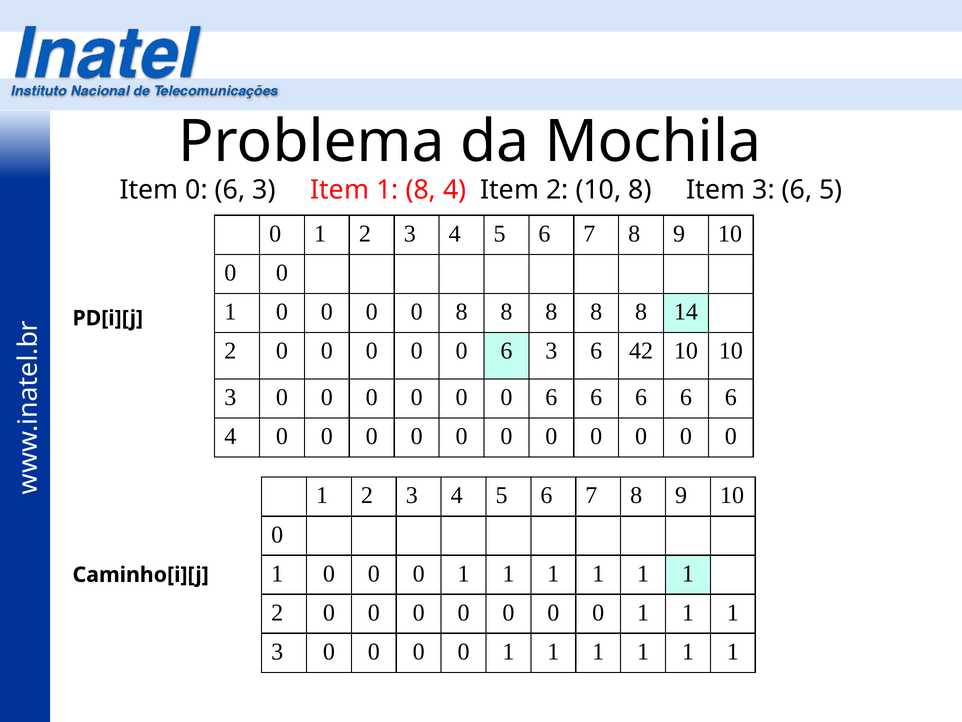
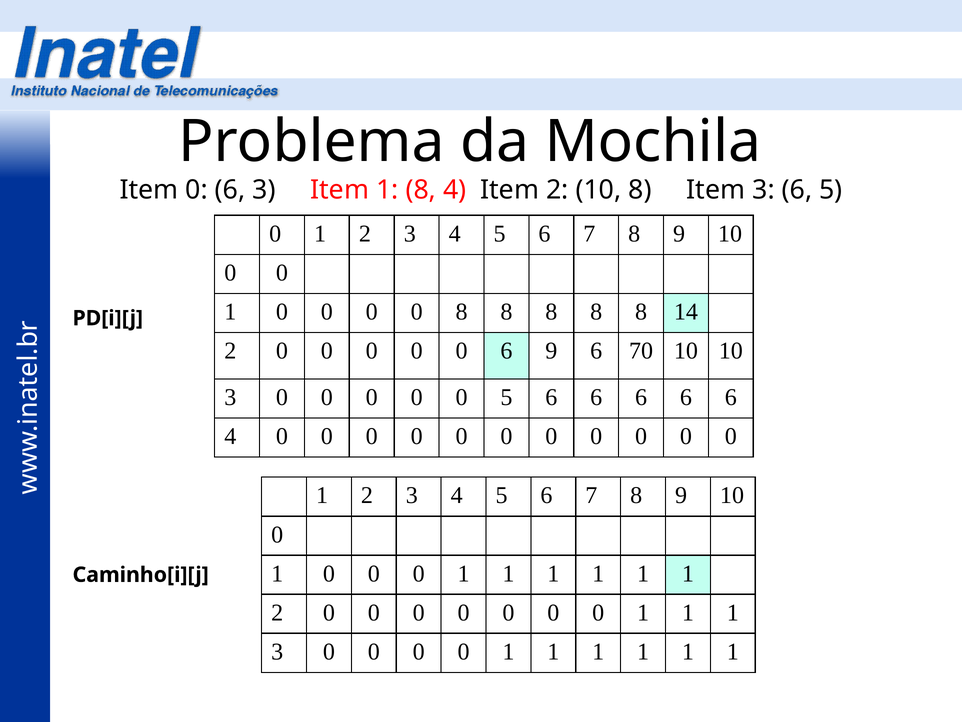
0 0 6 3: 3 -> 9
42: 42 -> 70
0 at (506, 397): 0 -> 5
